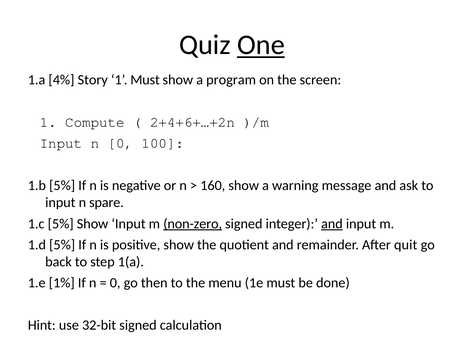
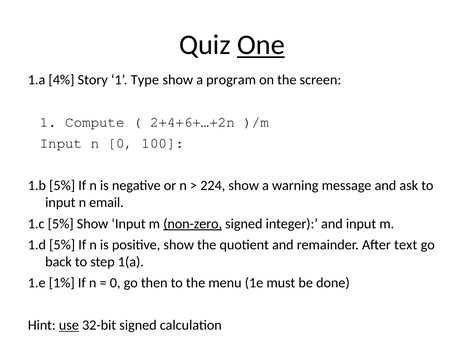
1 Must: Must -> Type
160: 160 -> 224
spare: spare -> email
and at (332, 224) underline: present -> none
quit: quit -> text
use underline: none -> present
